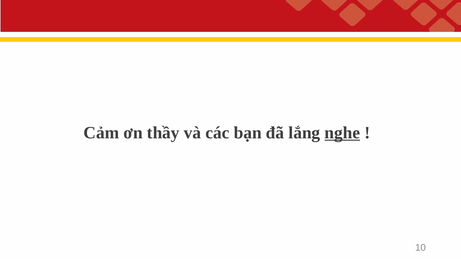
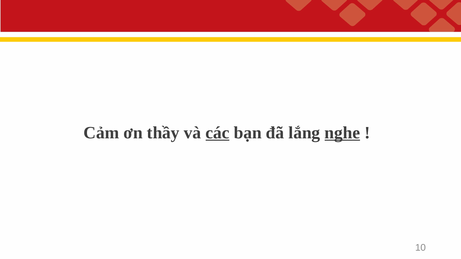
các underline: none -> present
